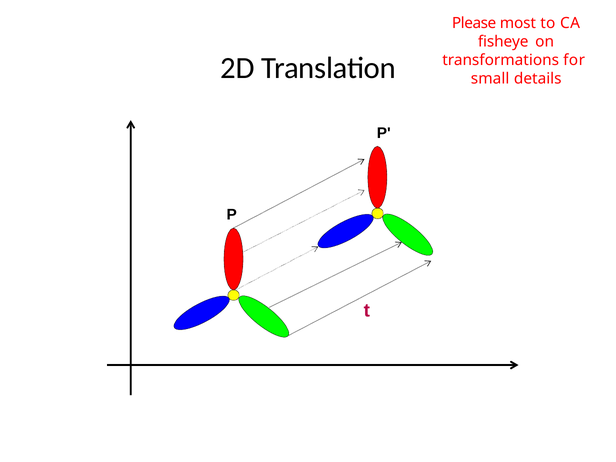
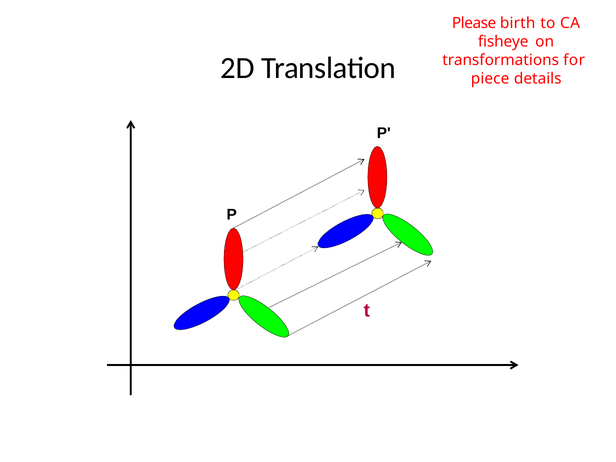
most: most -> birth
small: small -> piece
